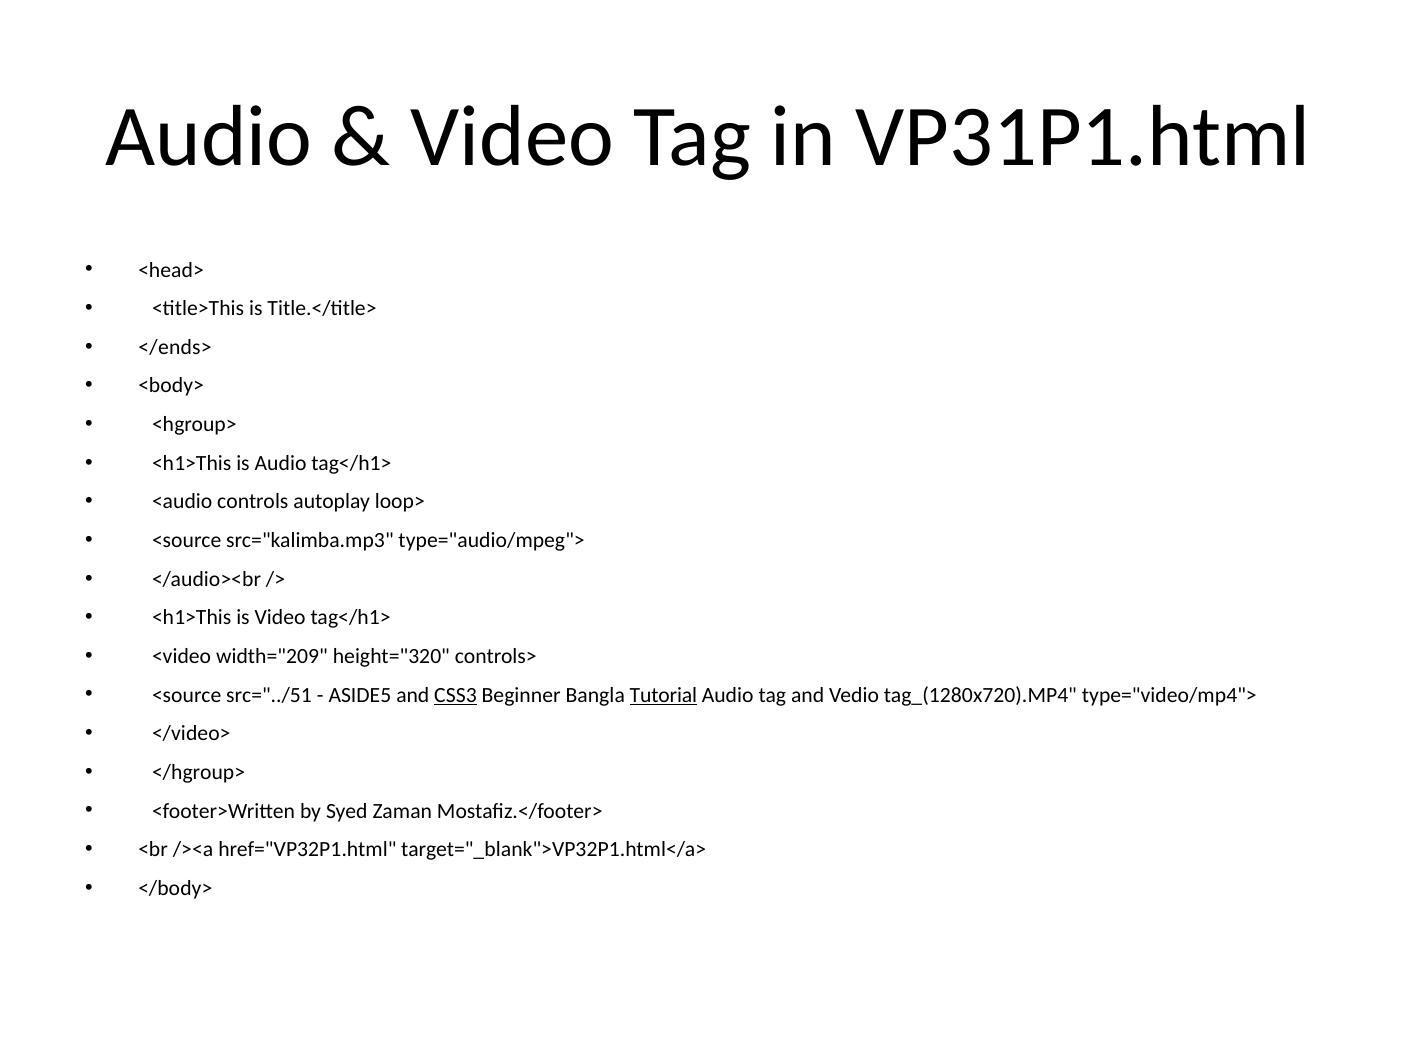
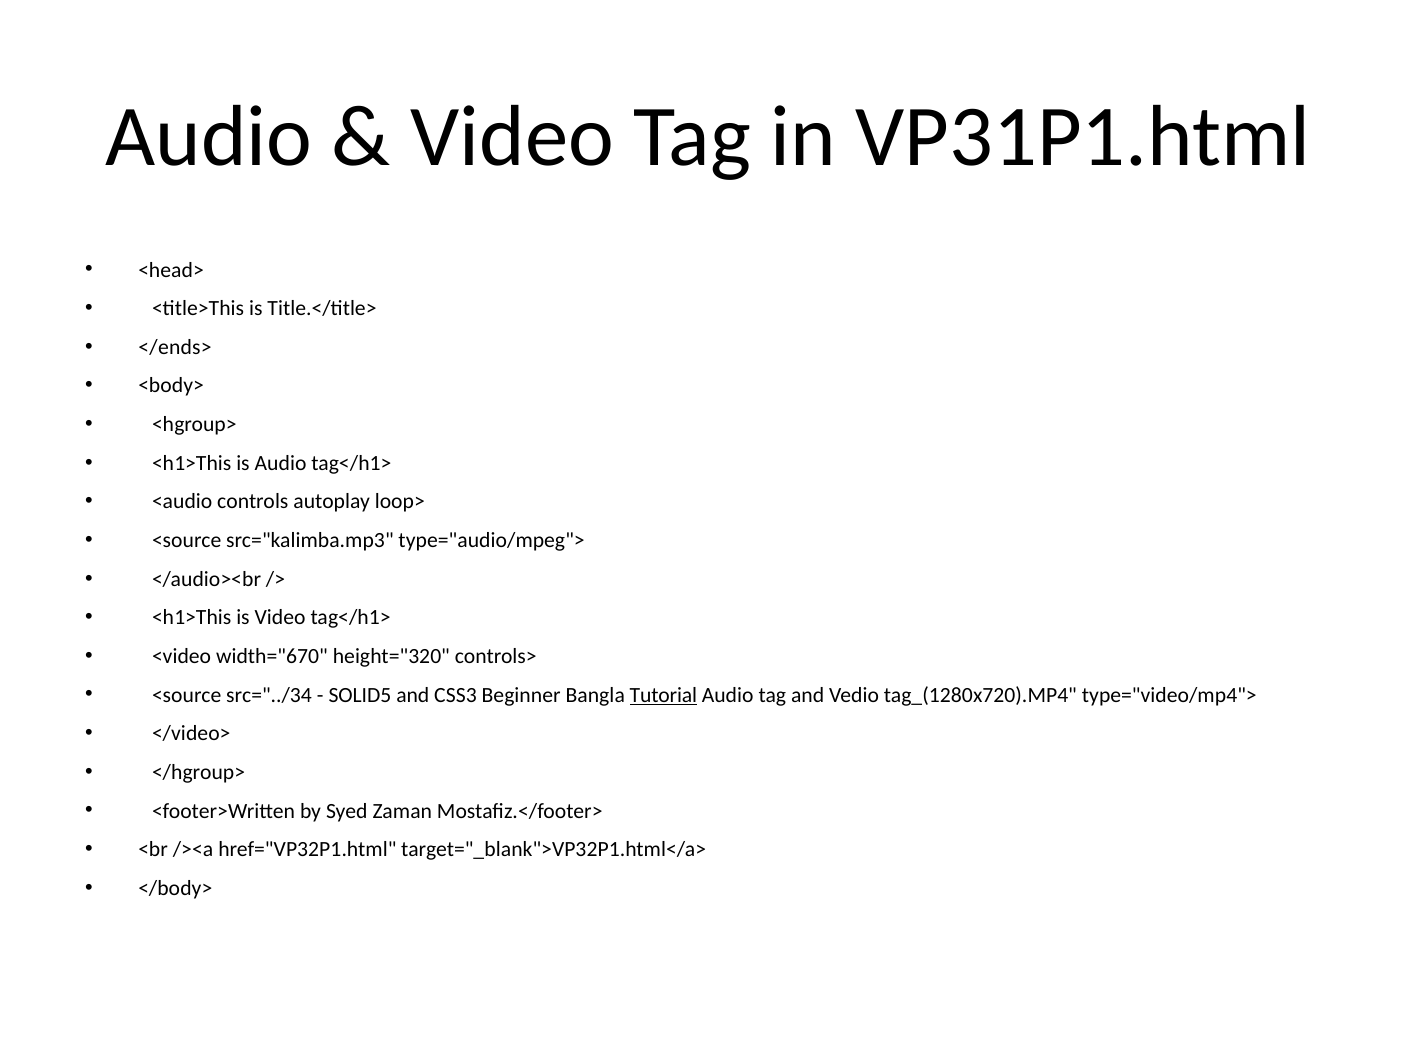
width="209: width="209 -> width="670
src="../51: src="../51 -> src="../34
ASIDE5: ASIDE5 -> SOLID5
CSS3 underline: present -> none
